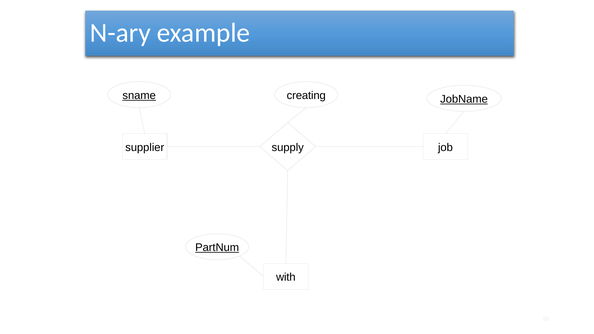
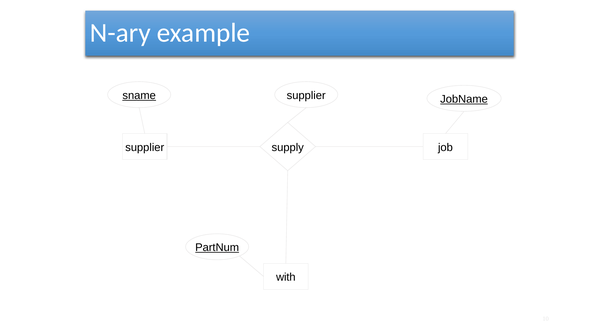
sname creating: creating -> supplier
